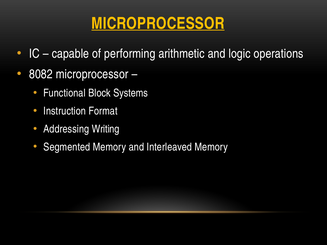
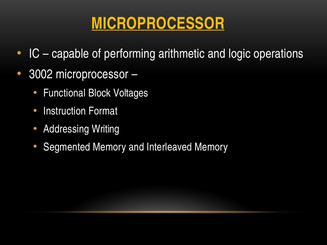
8082: 8082 -> 3002
Systems: Systems -> Voltages
